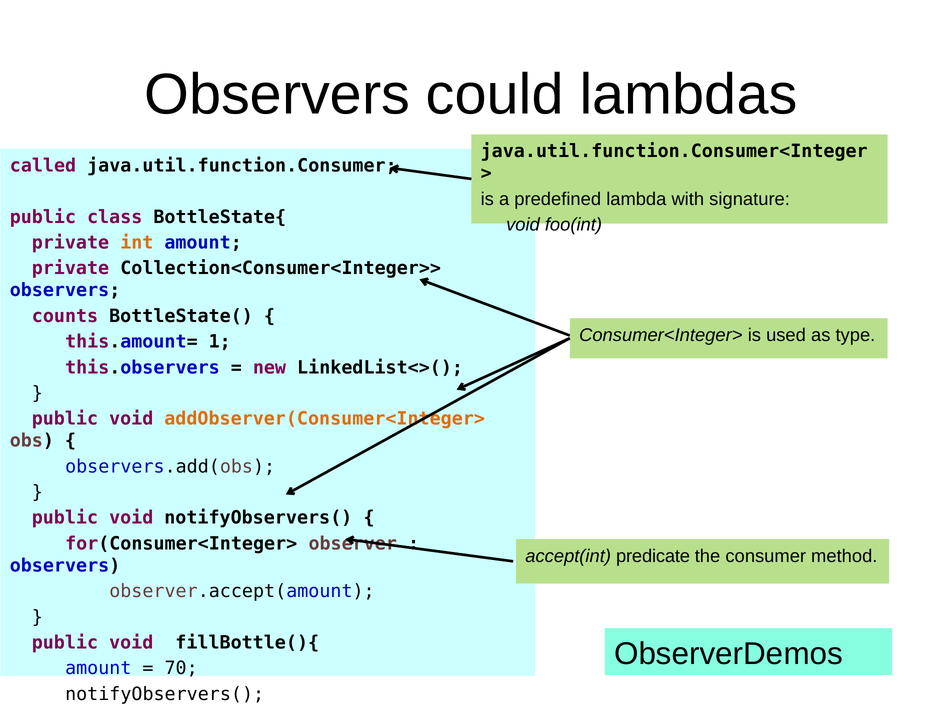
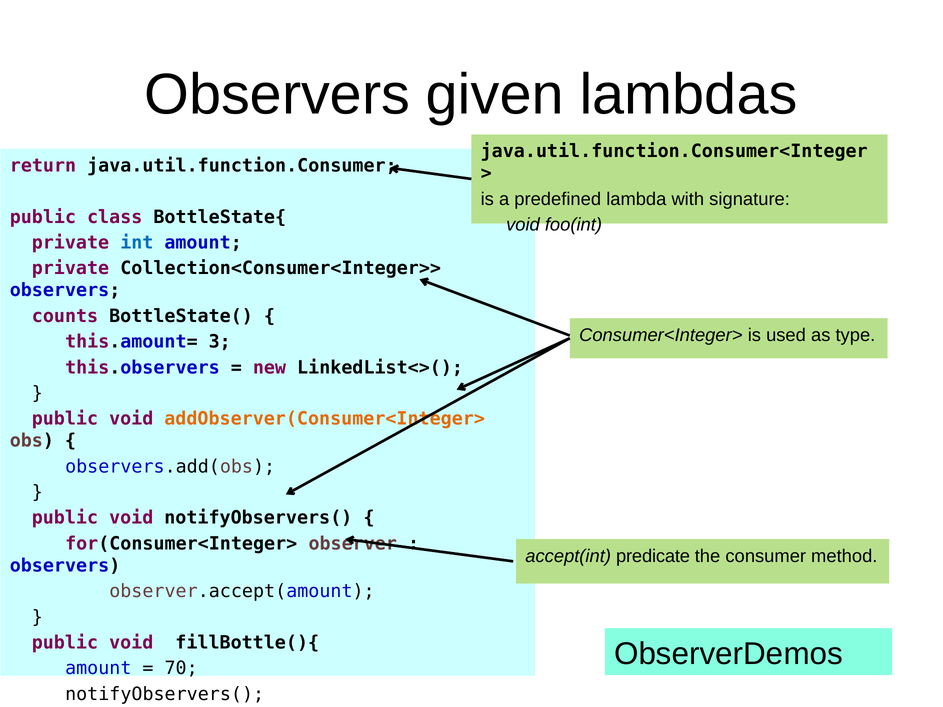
could: could -> given
called: called -> return
int colour: orange -> blue
1: 1 -> 3
